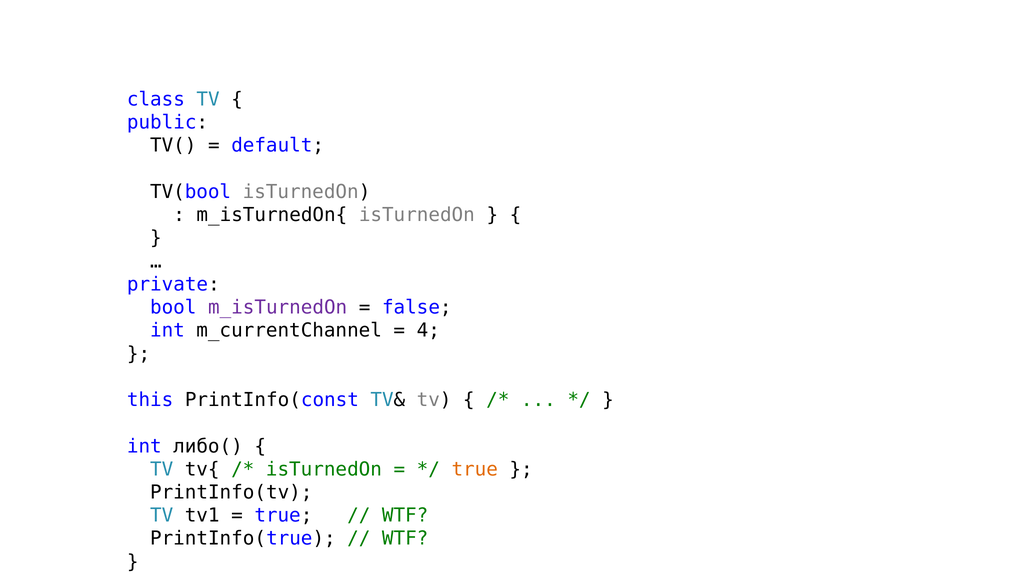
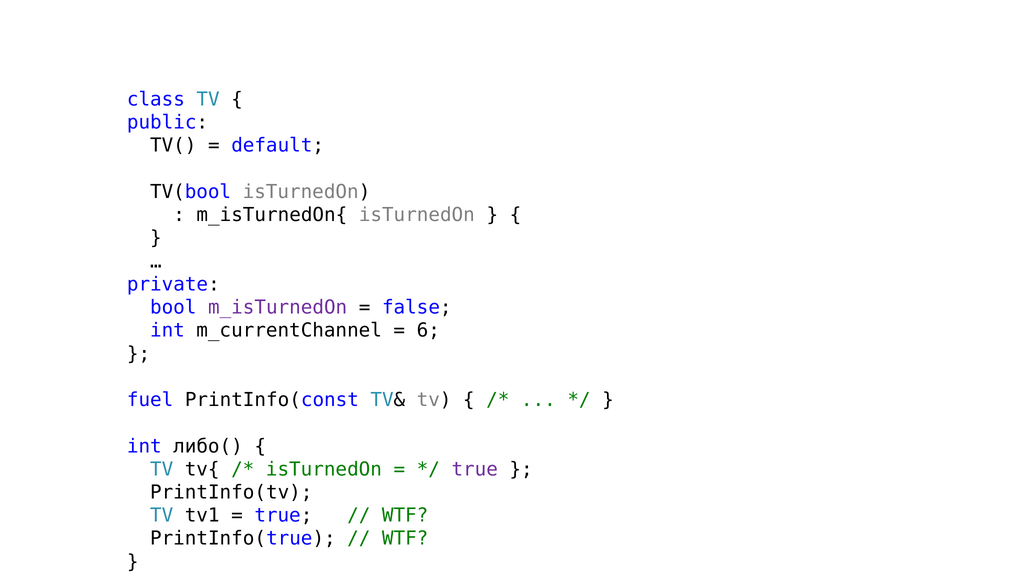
4: 4 -> 6
this: this -> fuel
true at (475, 469) colour: orange -> purple
